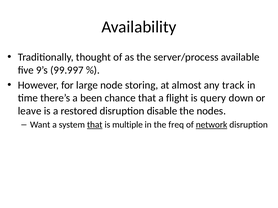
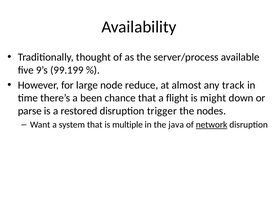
99.997: 99.997 -> 99.199
storing: storing -> reduce
query: query -> might
leave: leave -> parse
disable: disable -> trigger
that at (95, 125) underline: present -> none
freq: freq -> java
